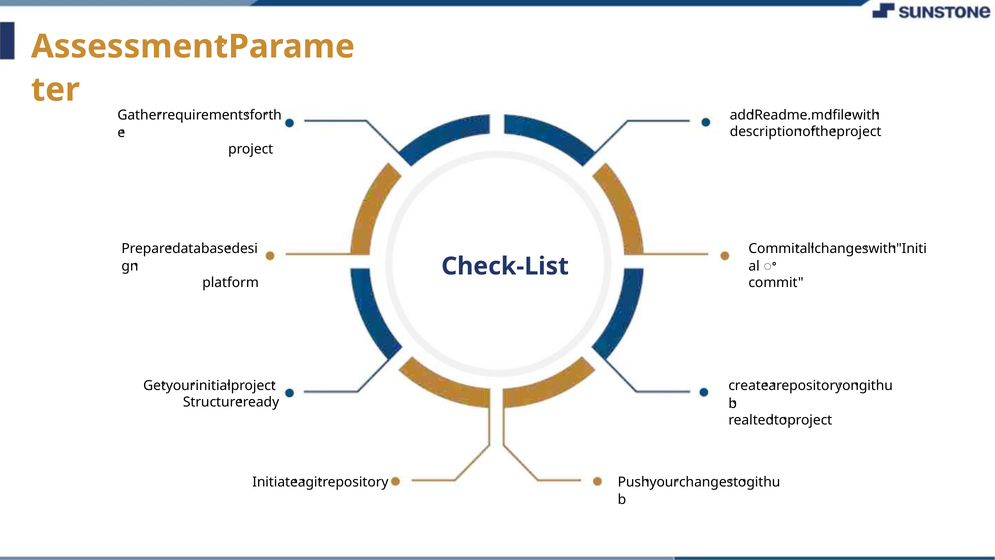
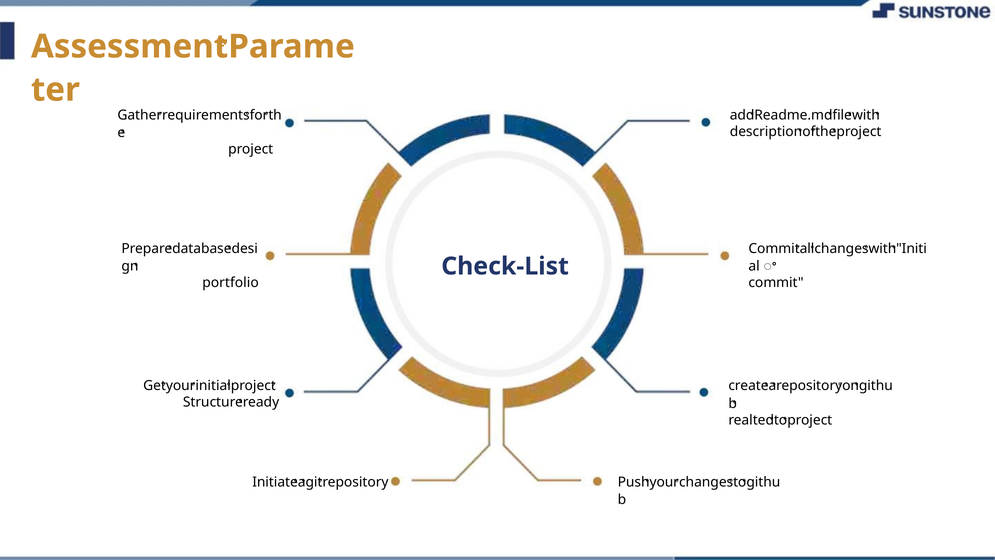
platform: platform -> portfolio
